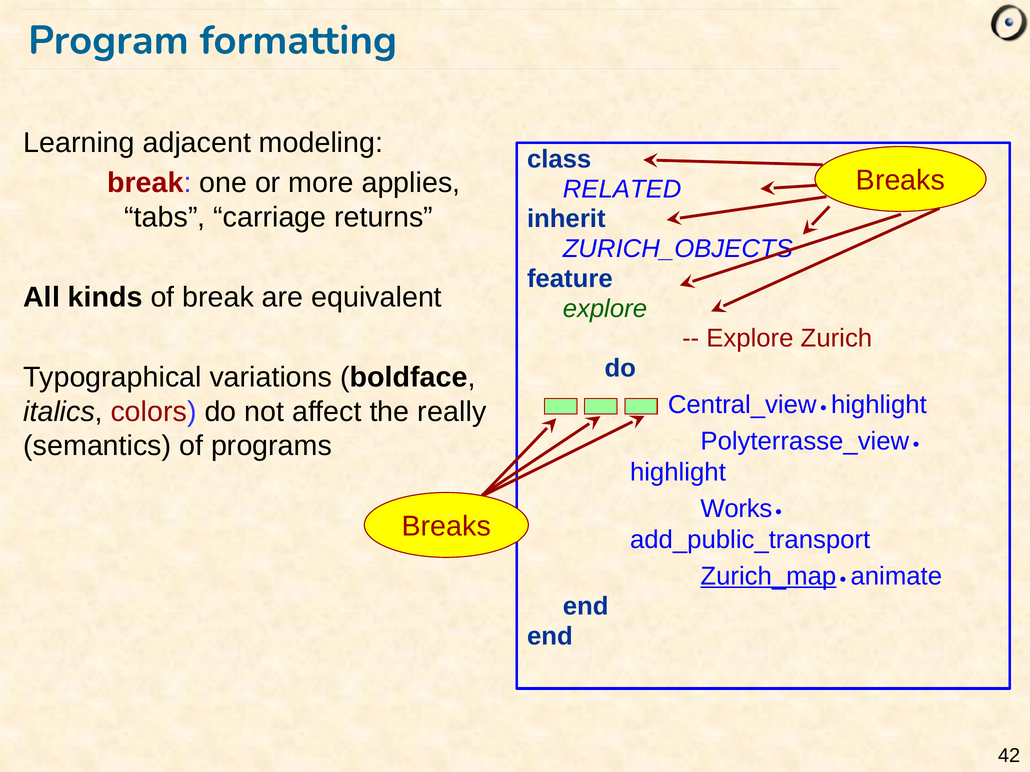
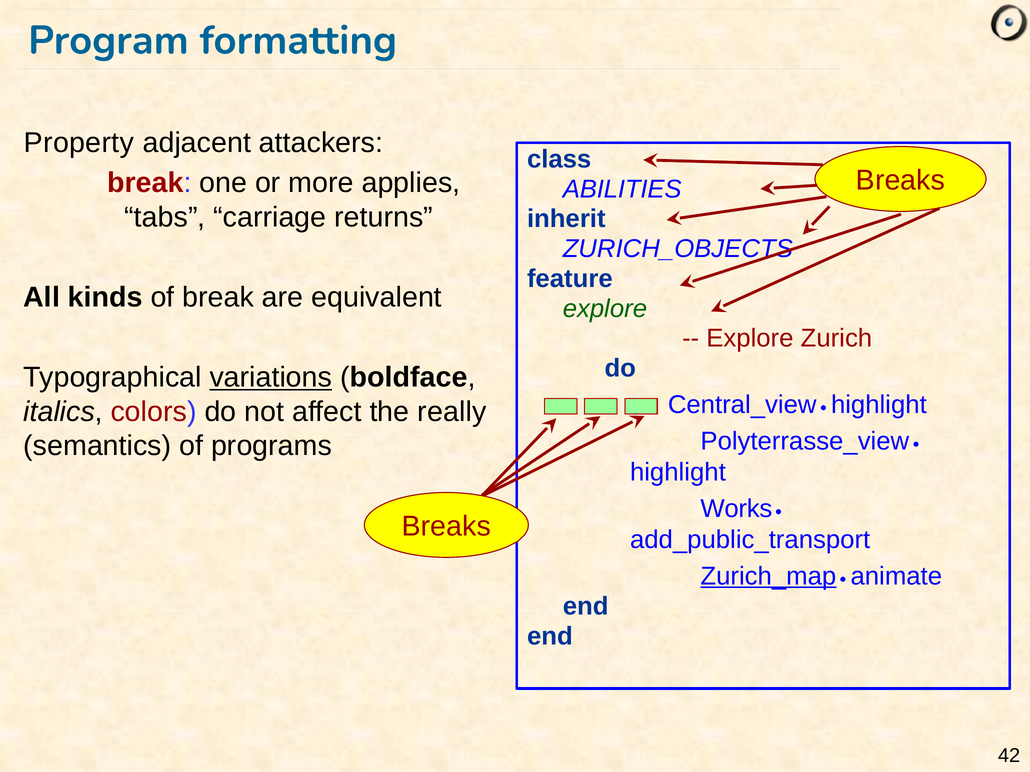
Learning: Learning -> Property
modeling: modeling -> attackers
RELATED: RELATED -> ABILITIES
variations underline: none -> present
